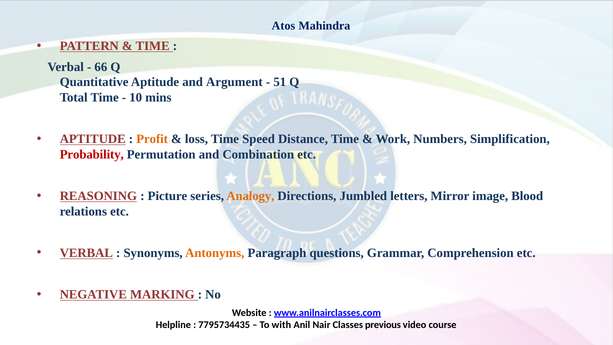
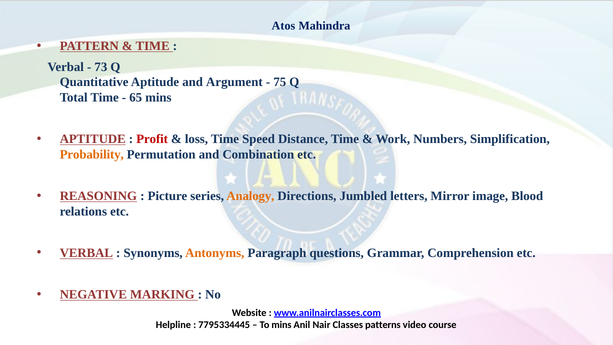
66: 66 -> 73
51: 51 -> 75
10: 10 -> 65
Profit colour: orange -> red
Probability colour: red -> orange
7795734435: 7795734435 -> 7795334445
To with: with -> mins
previous: previous -> patterns
